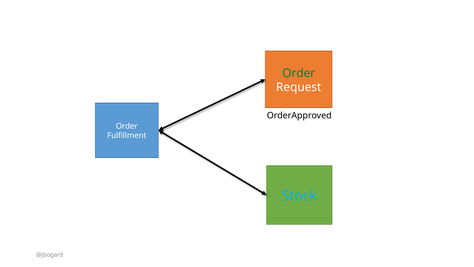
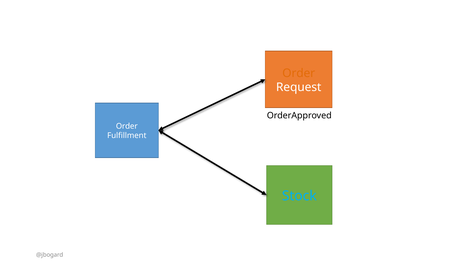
Order at (299, 73) colour: green -> orange
